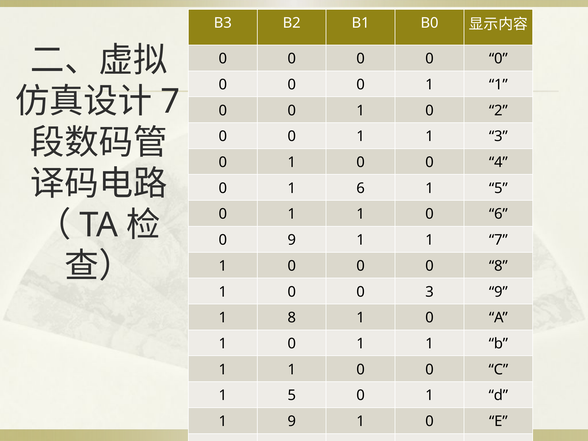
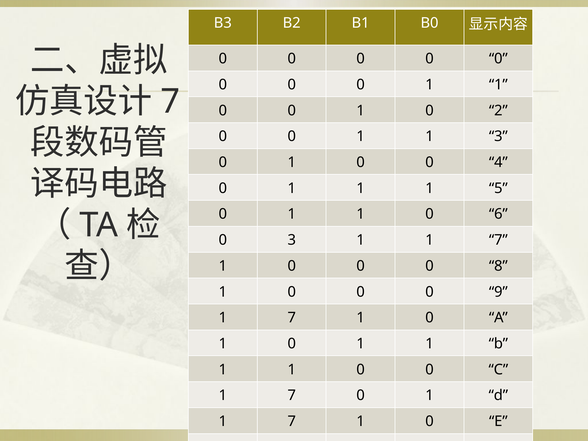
6 at (361, 188): 6 -> 1
0 9: 9 -> 3
3 at (430, 292): 3 -> 0
8 at (292, 318): 8 -> 7
5 at (292, 395): 5 -> 7
9 at (292, 421): 9 -> 7
